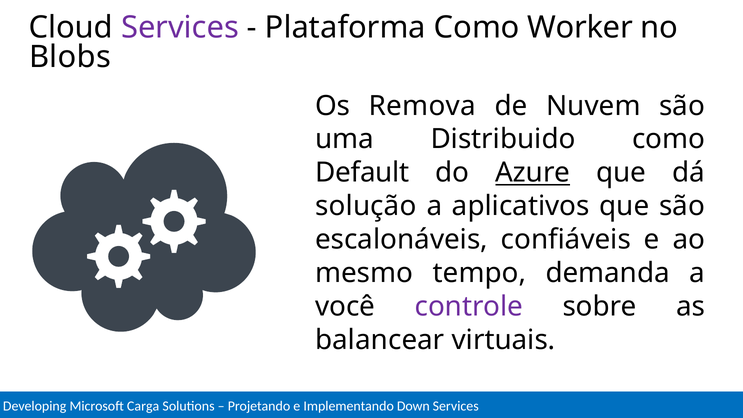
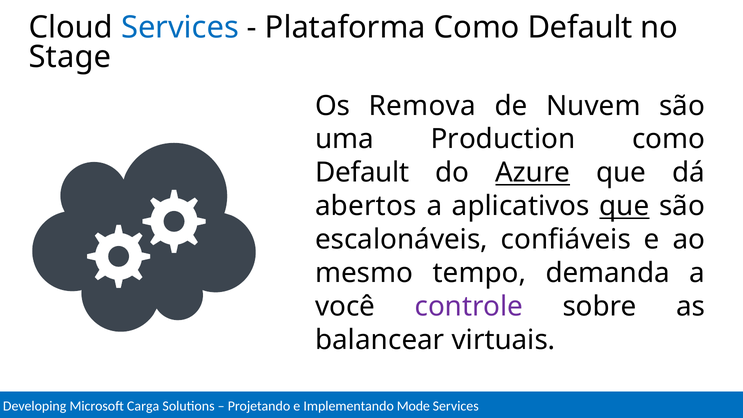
Services at (180, 27) colour: purple -> blue
Plataforma Como Worker: Worker -> Default
Blobs: Blobs -> Stage
Distribuido: Distribuido -> Production
solução: solução -> abertos
que at (624, 206) underline: none -> present
Down: Down -> Mode
